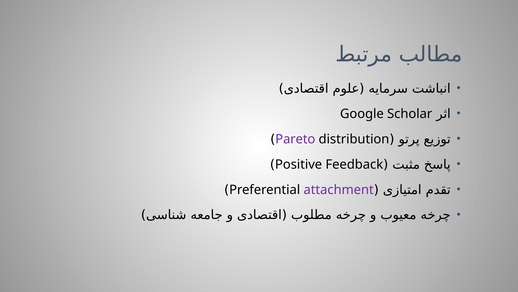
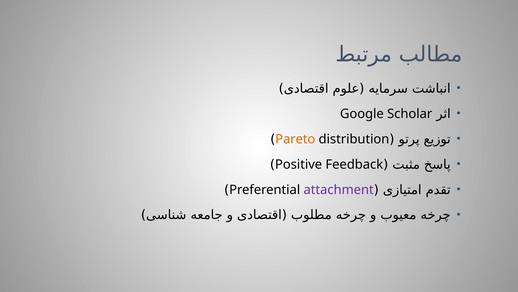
Pareto colour: purple -> orange
